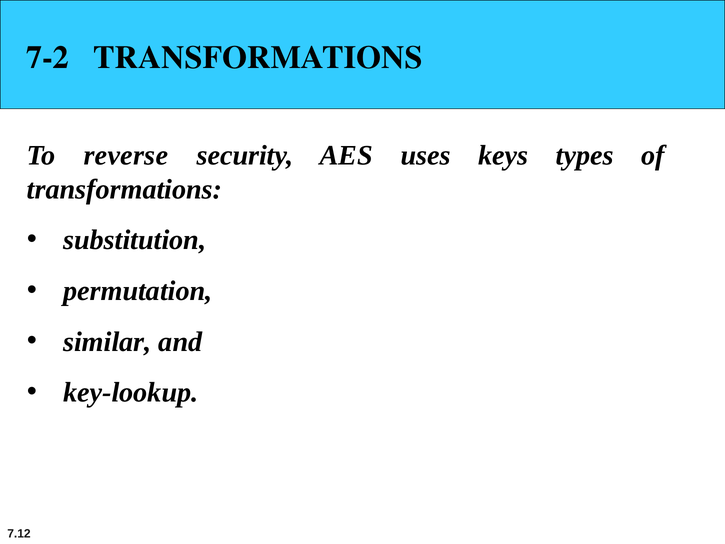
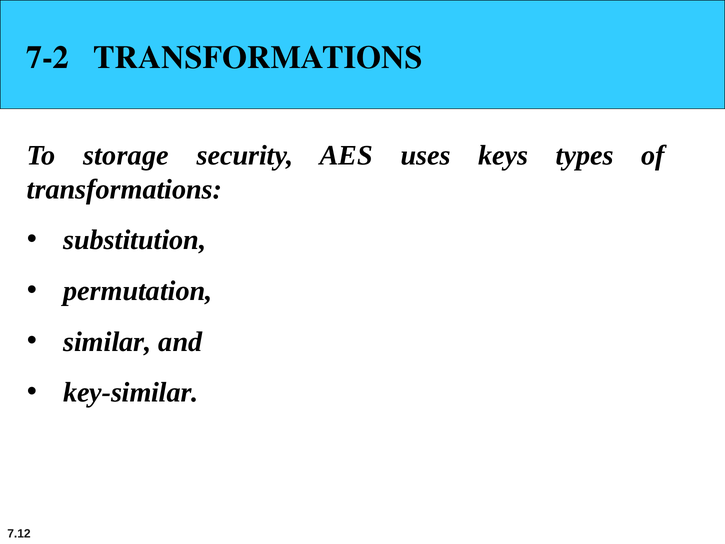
reverse: reverse -> storage
key-lookup: key-lookup -> key-similar
